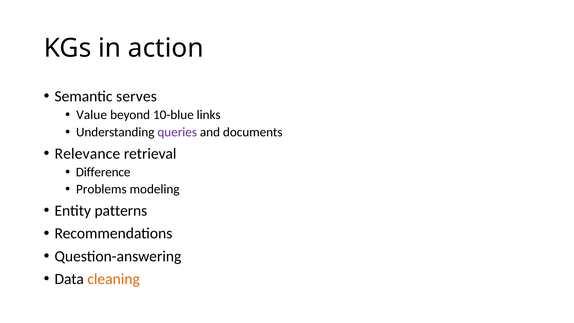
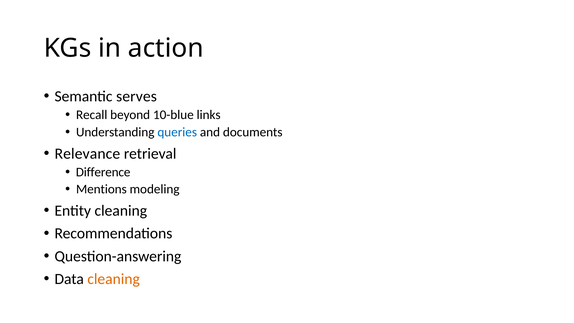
Value: Value -> Recall
queries colour: purple -> blue
Problems: Problems -> Mentions
Entity patterns: patterns -> cleaning
